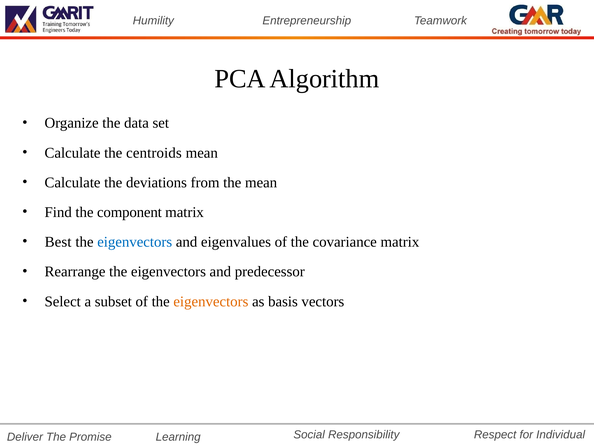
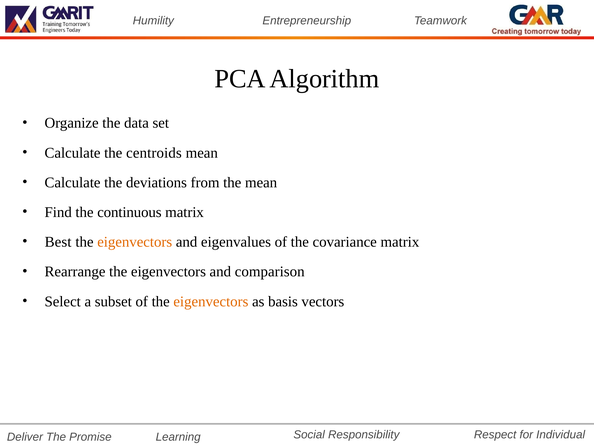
component: component -> continuous
eigenvectors at (135, 242) colour: blue -> orange
predecessor: predecessor -> comparison
